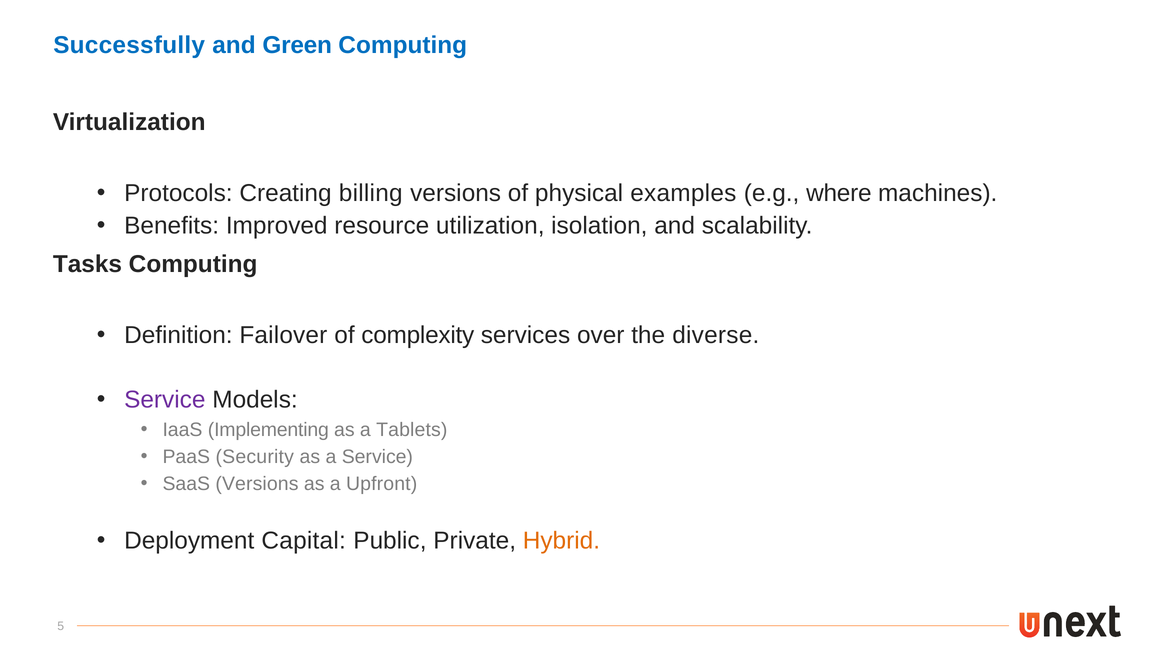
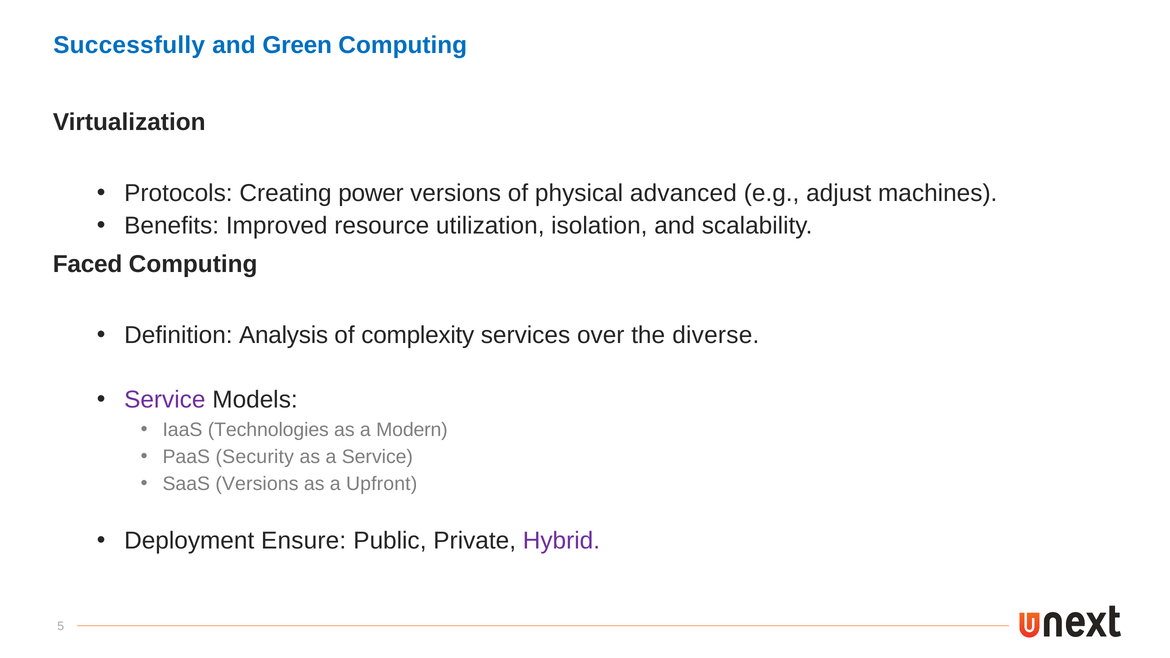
billing: billing -> power
examples: examples -> advanced
where: where -> adjust
Tasks: Tasks -> Faced
Failover: Failover -> Analysis
Implementing: Implementing -> Technologies
Tablets: Tablets -> Modern
Capital: Capital -> Ensure
Hybrid colour: orange -> purple
